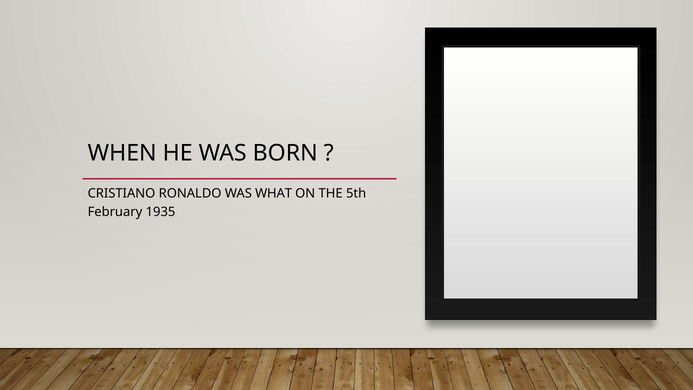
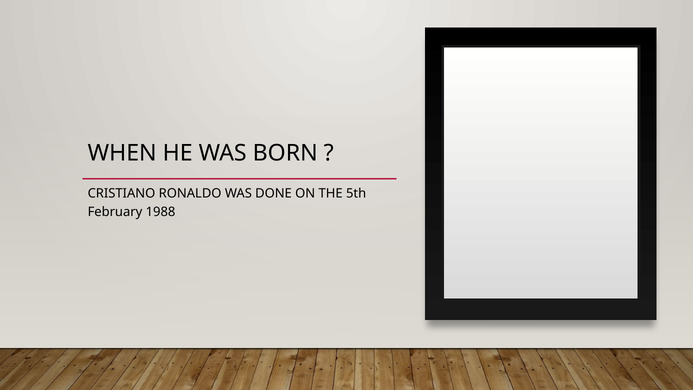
WHAT: WHAT -> DONE
1935: 1935 -> 1988
